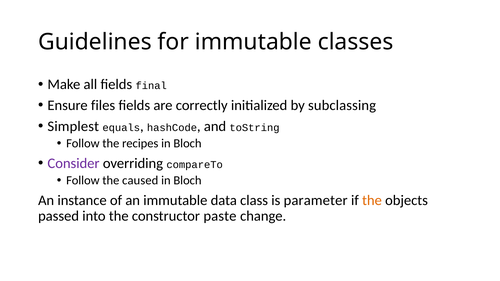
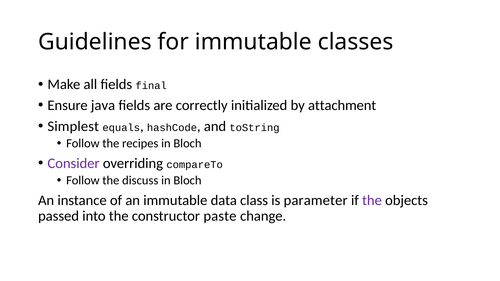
files: files -> java
subclassing: subclassing -> attachment
caused: caused -> discuss
the at (372, 200) colour: orange -> purple
